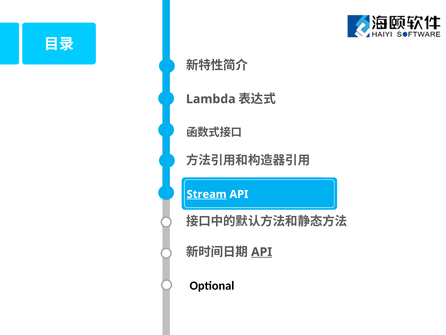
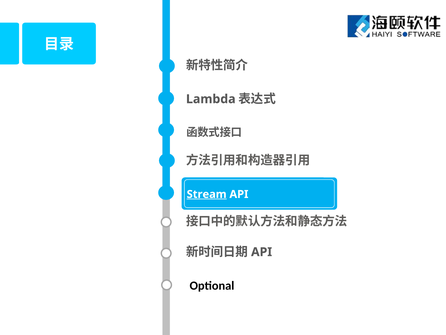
API at (262, 252) underline: present -> none
